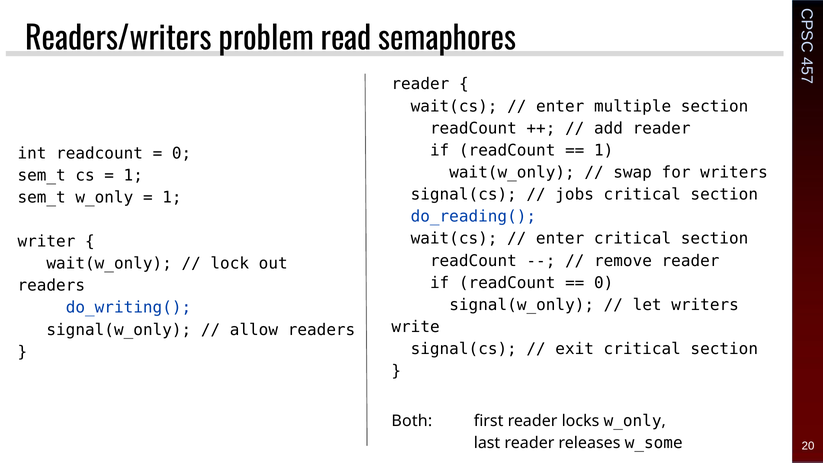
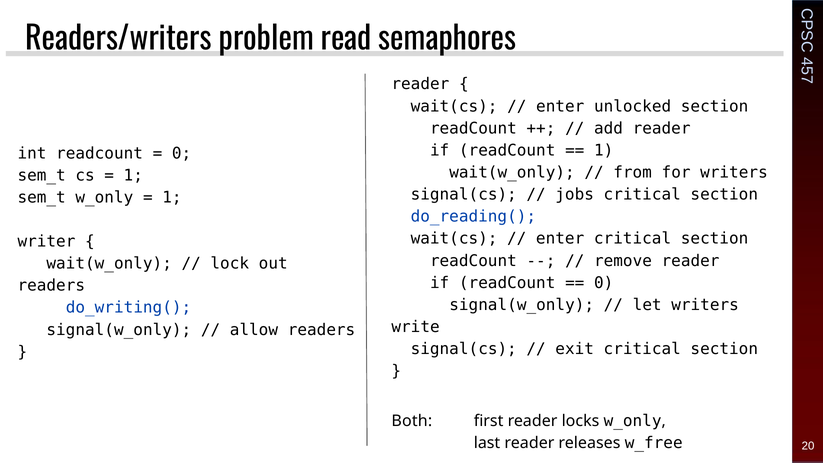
multiple: multiple -> unlocked
swap: swap -> from
w_some: w_some -> w_free
